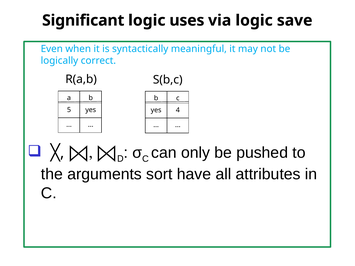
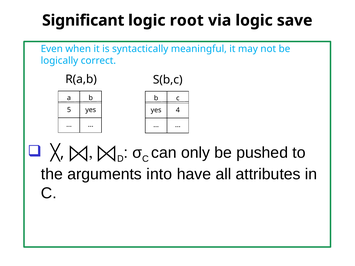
uses: uses -> root
sort: sort -> into
